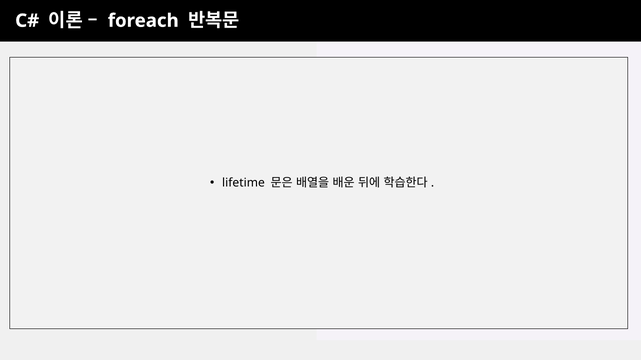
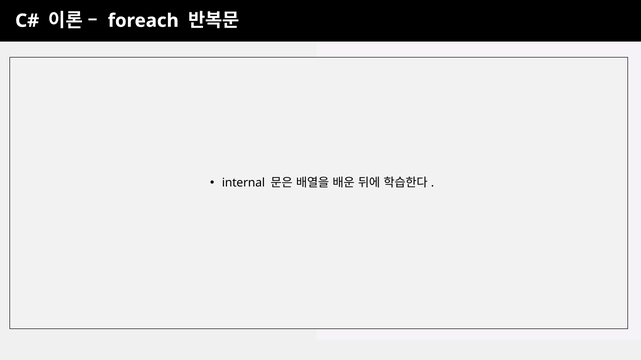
lifetime: lifetime -> internal
